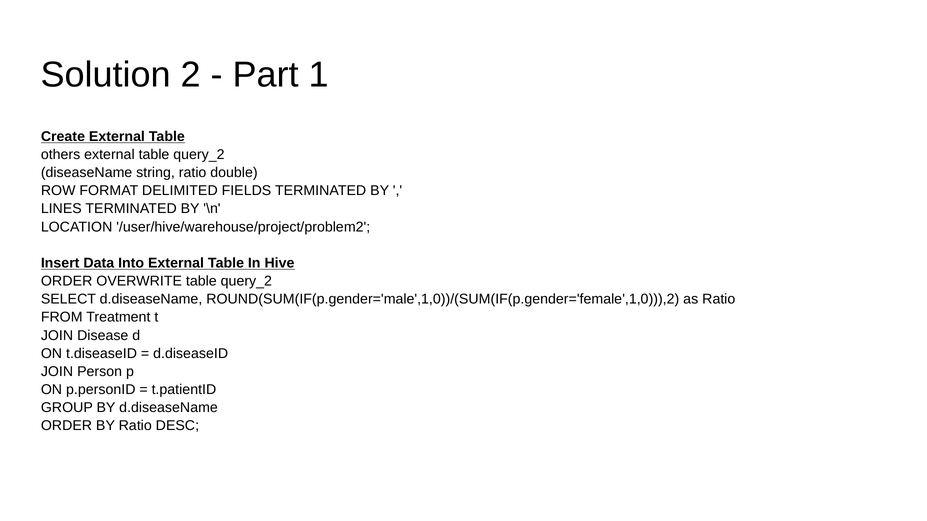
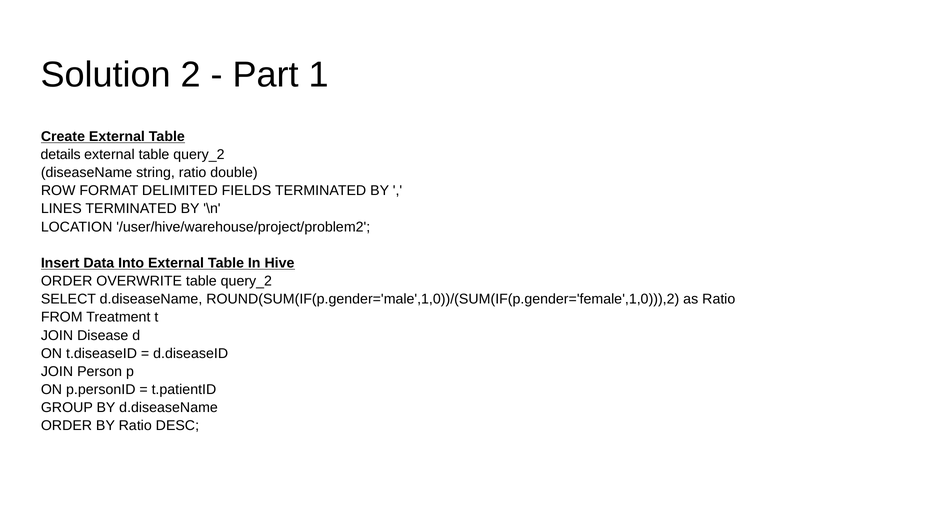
others: others -> details
